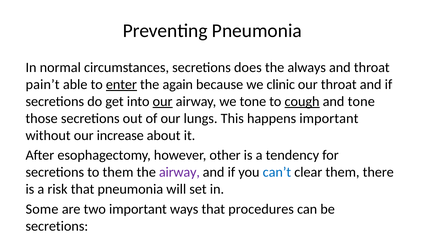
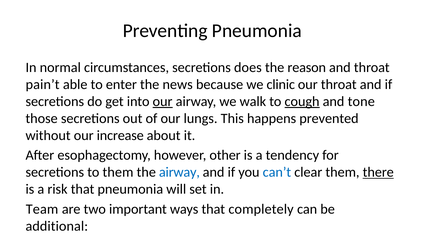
always: always -> reason
enter underline: present -> none
again: again -> news
we tone: tone -> walk
happens important: important -> prevented
airway at (179, 172) colour: purple -> blue
there underline: none -> present
Some: Some -> Team
procedures: procedures -> completely
secretions at (57, 226): secretions -> additional
